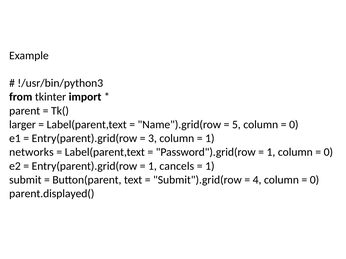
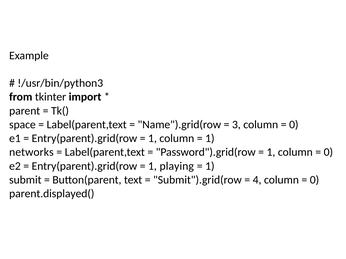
larger: larger -> space
5: 5 -> 3
3 at (152, 139): 3 -> 1
cancels: cancels -> playing
